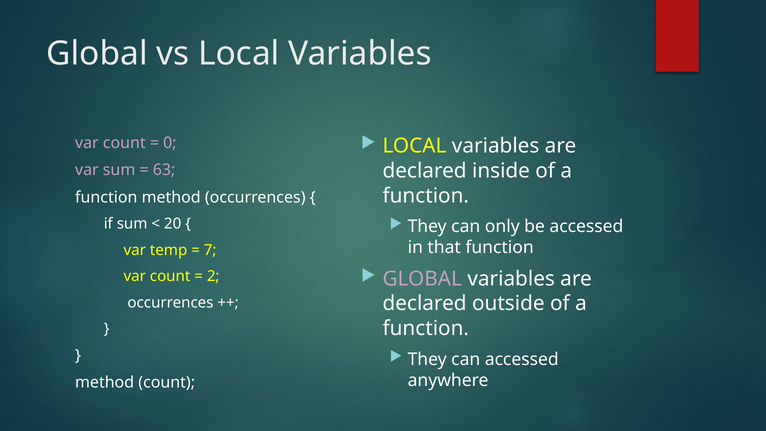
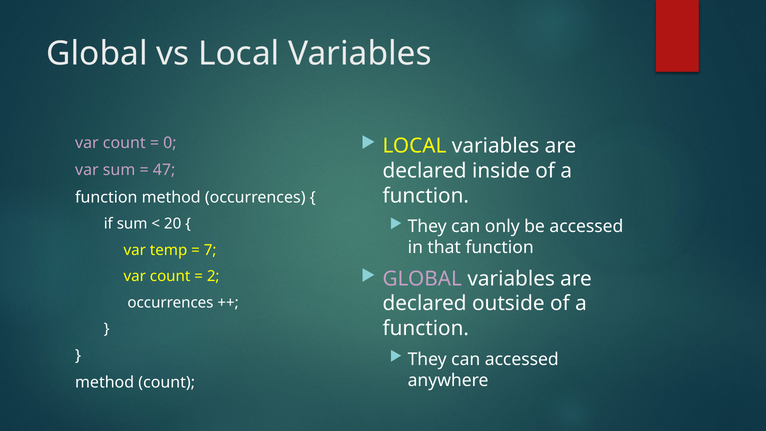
63: 63 -> 47
